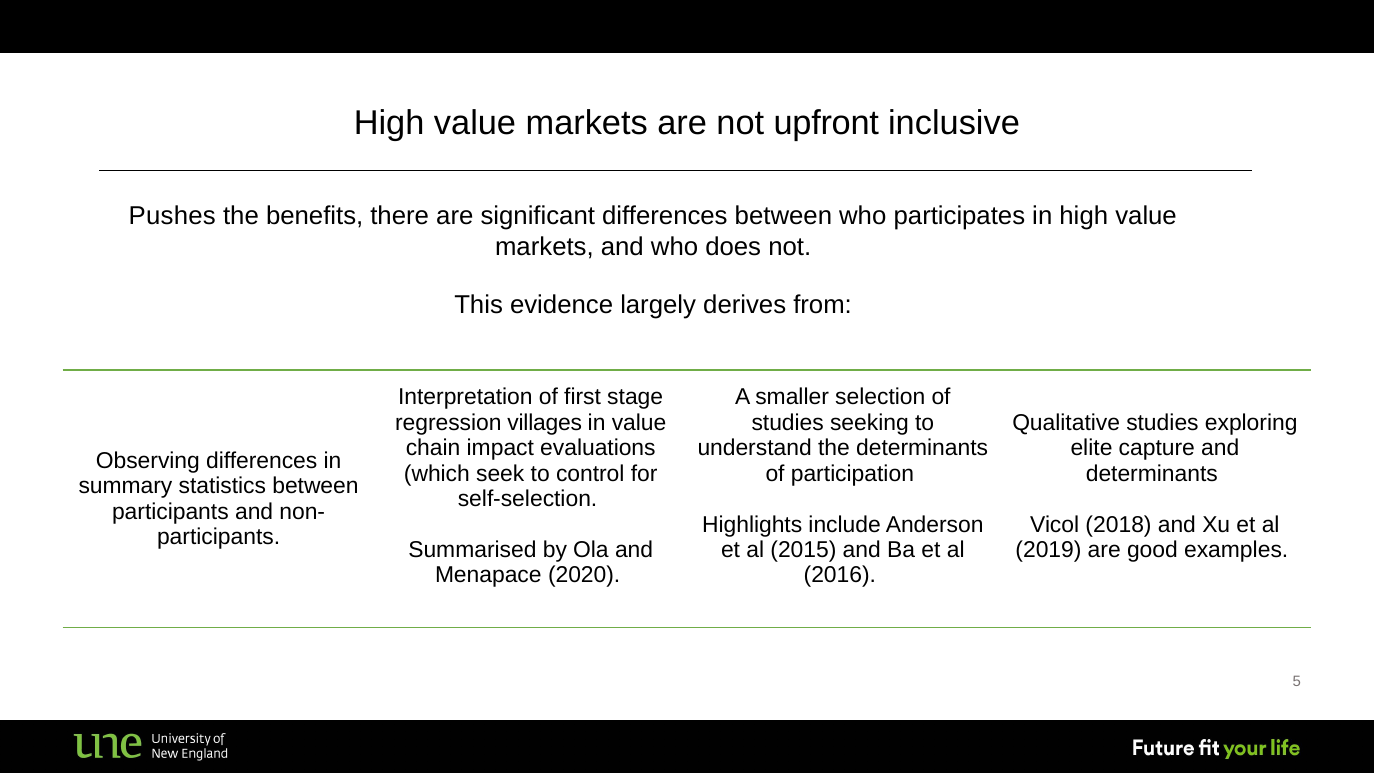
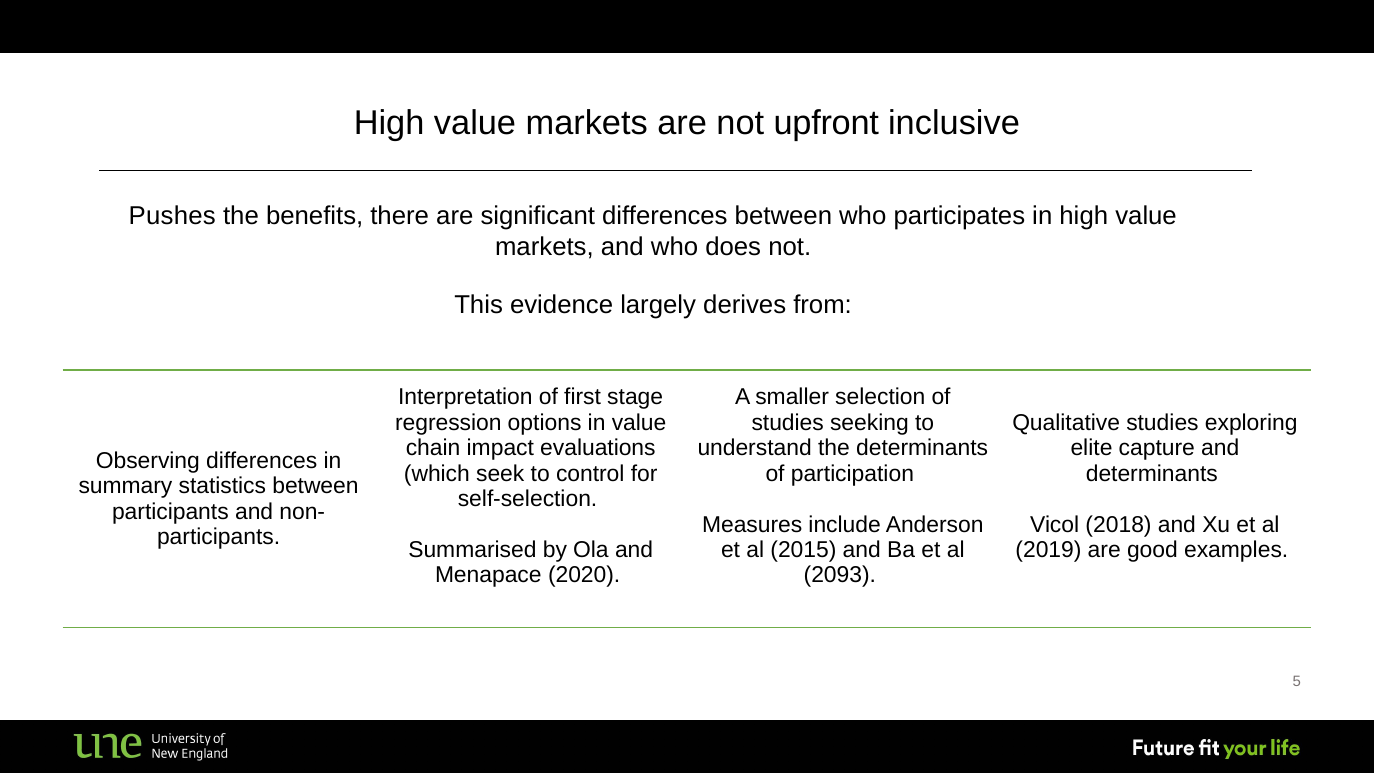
villages: villages -> options
Highlights: Highlights -> Measures
2016: 2016 -> 2093
